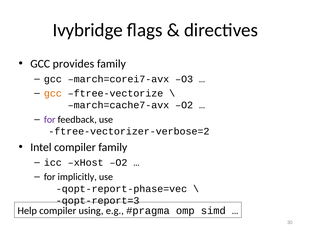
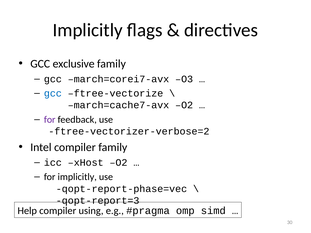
Ivybridge at (88, 30): Ivybridge -> Implicitly
provides: provides -> exclusive
gcc at (53, 93) colour: orange -> blue
